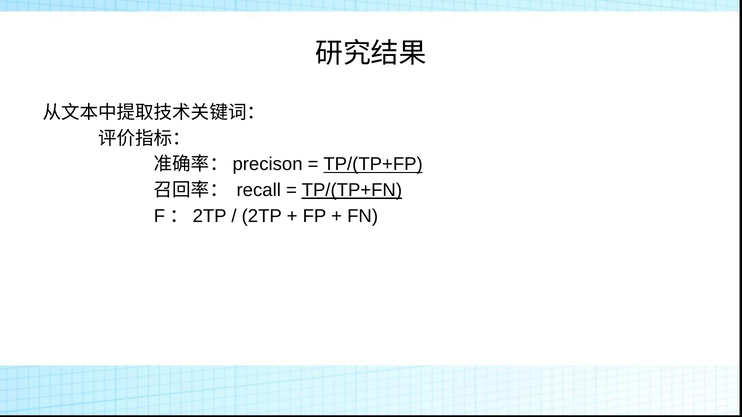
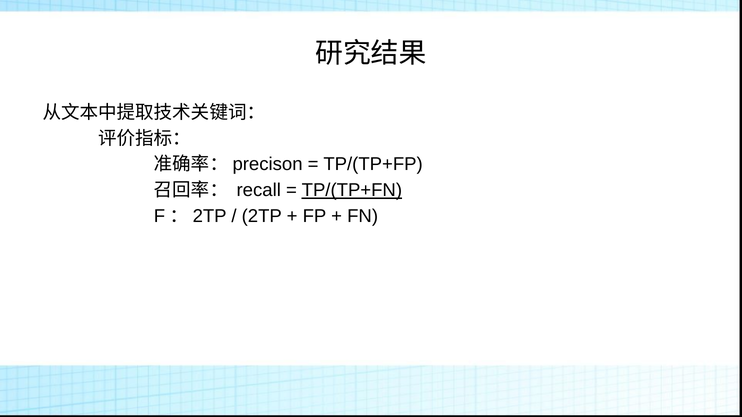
TP/(TP+FP underline: present -> none
